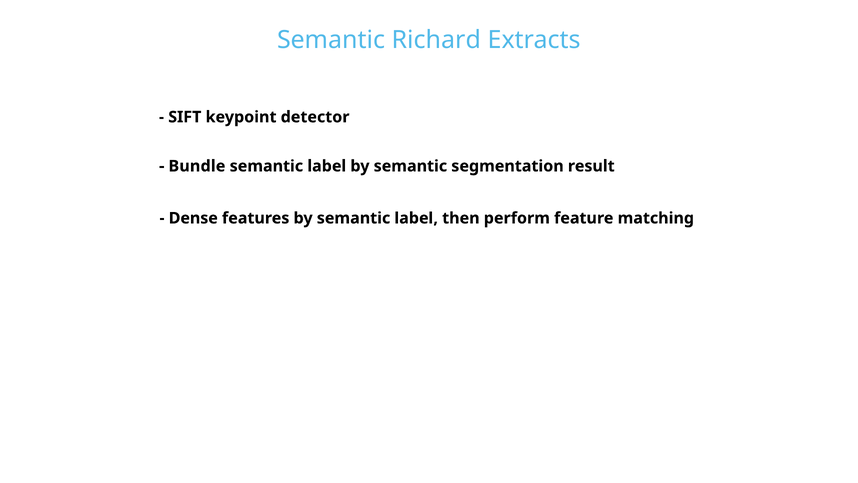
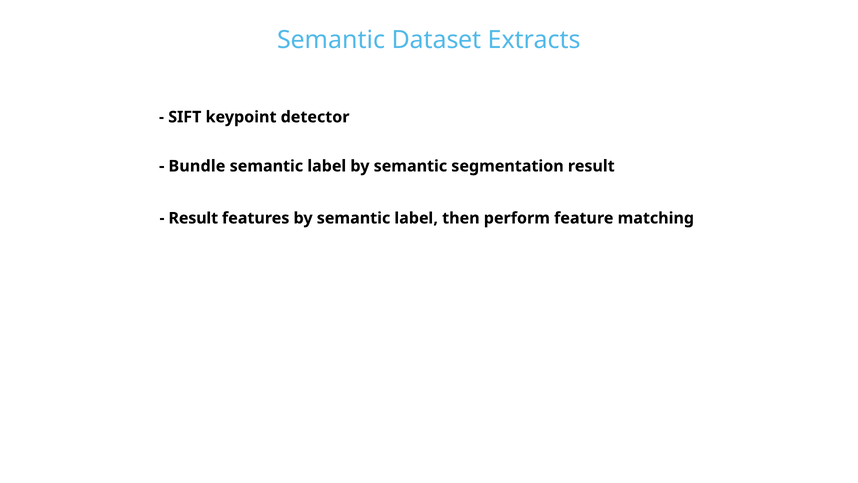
Richard: Richard -> Dataset
Dense at (193, 218): Dense -> Result
